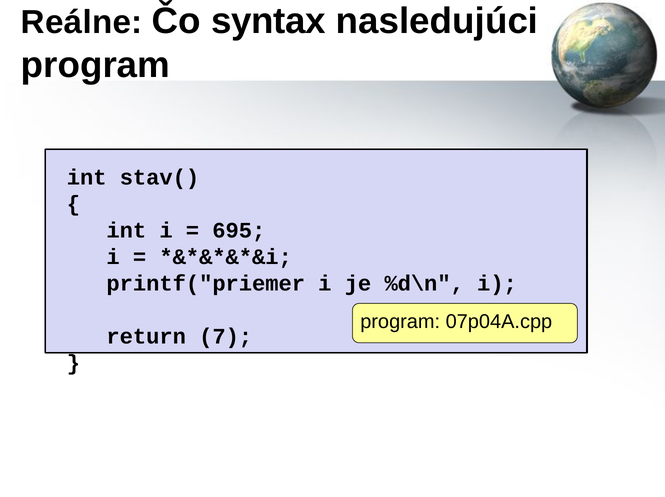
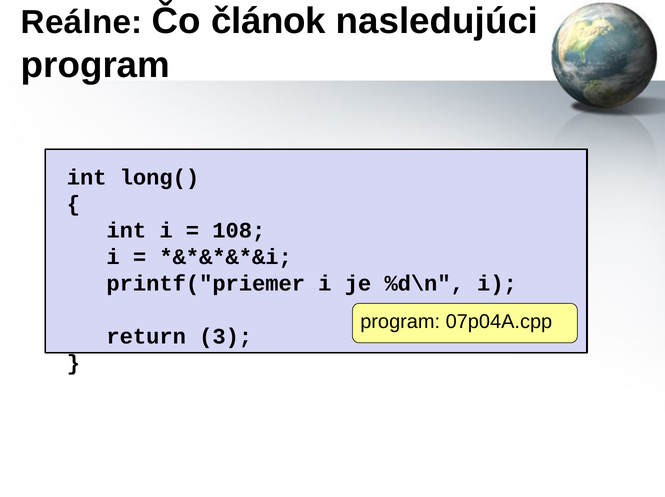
syntax: syntax -> článok
stav(: stav( -> long(
695: 695 -> 108
7: 7 -> 3
